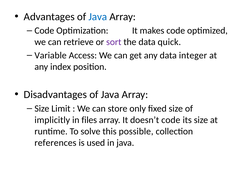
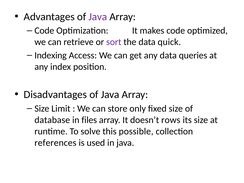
Java at (98, 17) colour: blue -> purple
Variable: Variable -> Indexing
integer: integer -> queries
implicitly: implicitly -> database
doesn’t code: code -> rows
